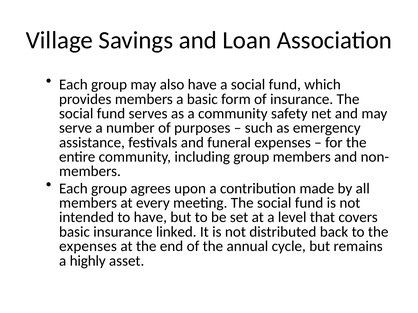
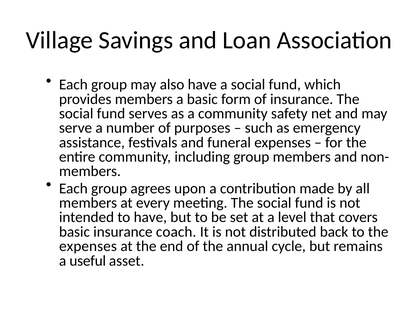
linked: linked -> coach
highly: highly -> useful
